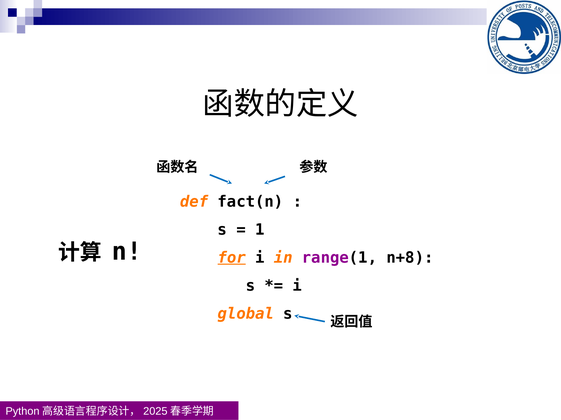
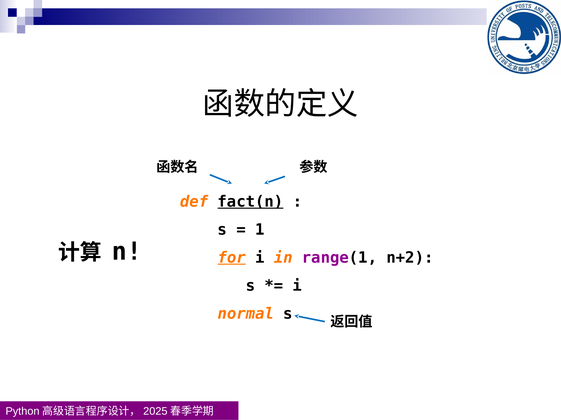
fact(n underline: none -> present
n+8: n+8 -> n+2
global: global -> normal
